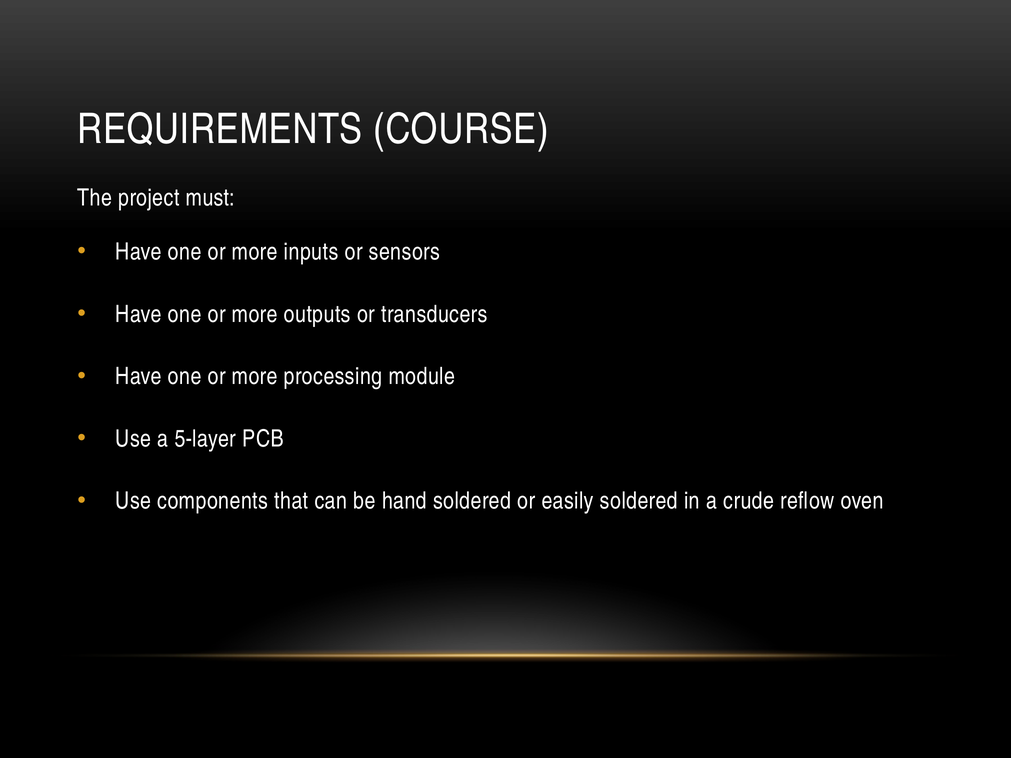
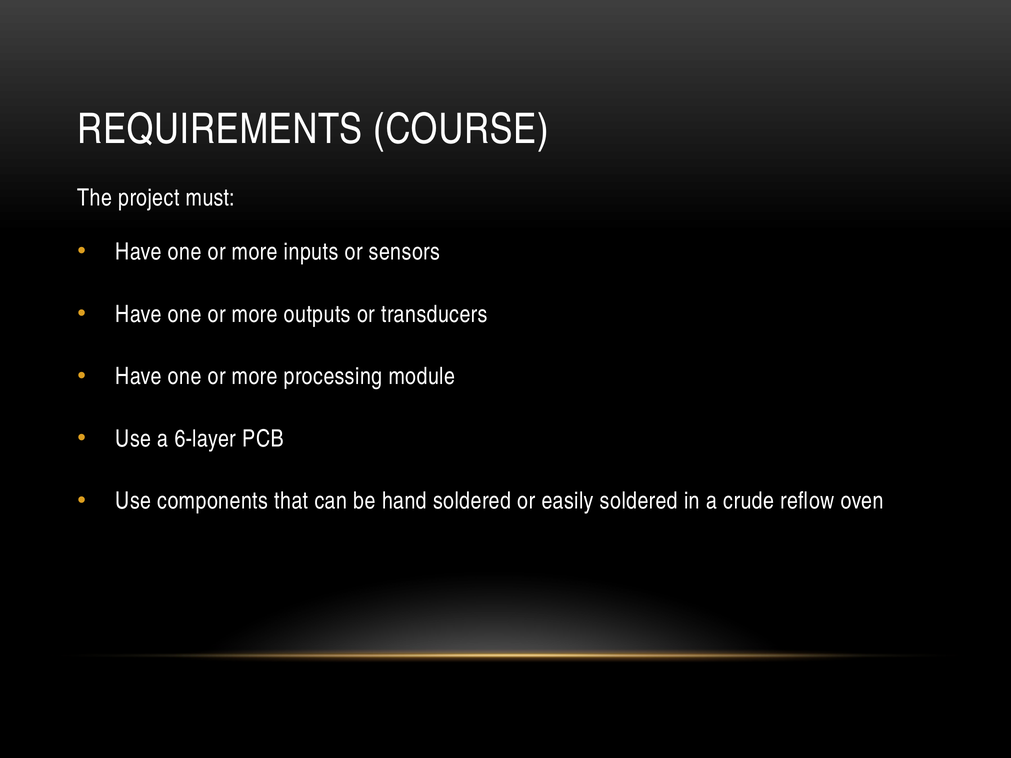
5-layer: 5-layer -> 6-layer
